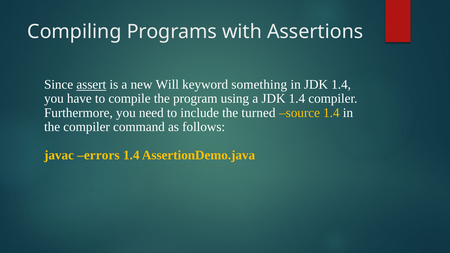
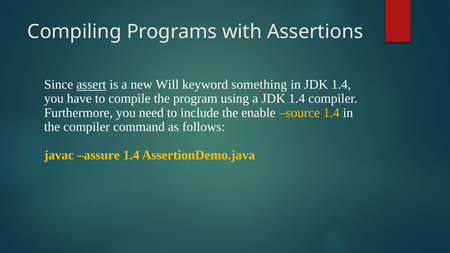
turned: turned -> enable
errors: errors -> assure
